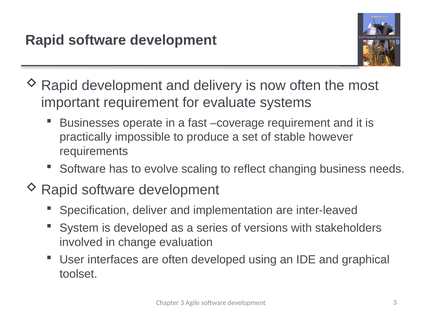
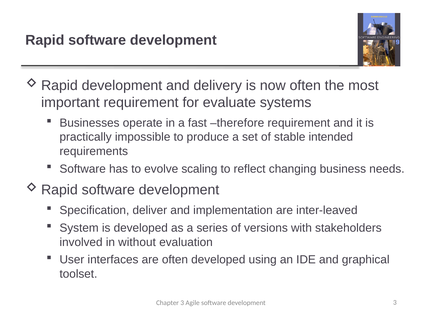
coverage: coverage -> therefore
however: however -> intended
change: change -> without
